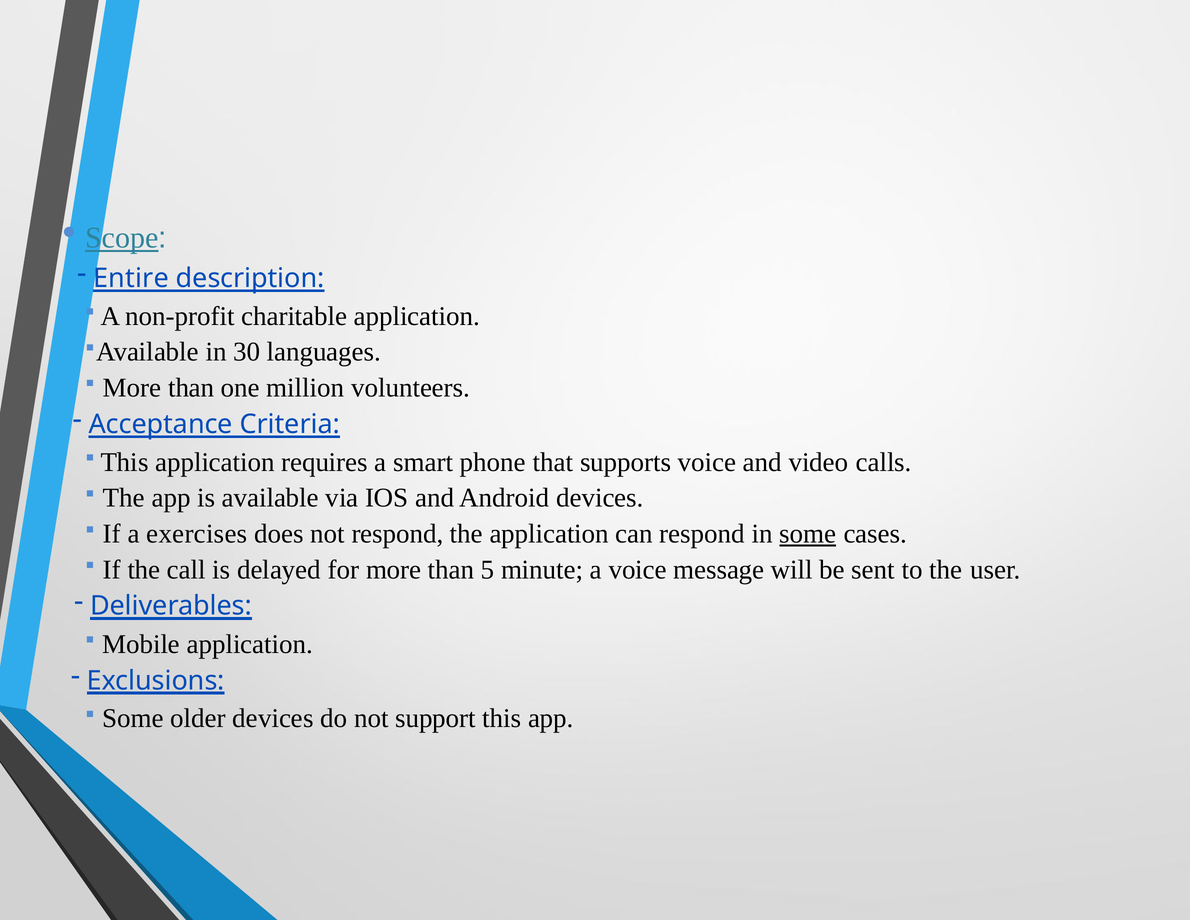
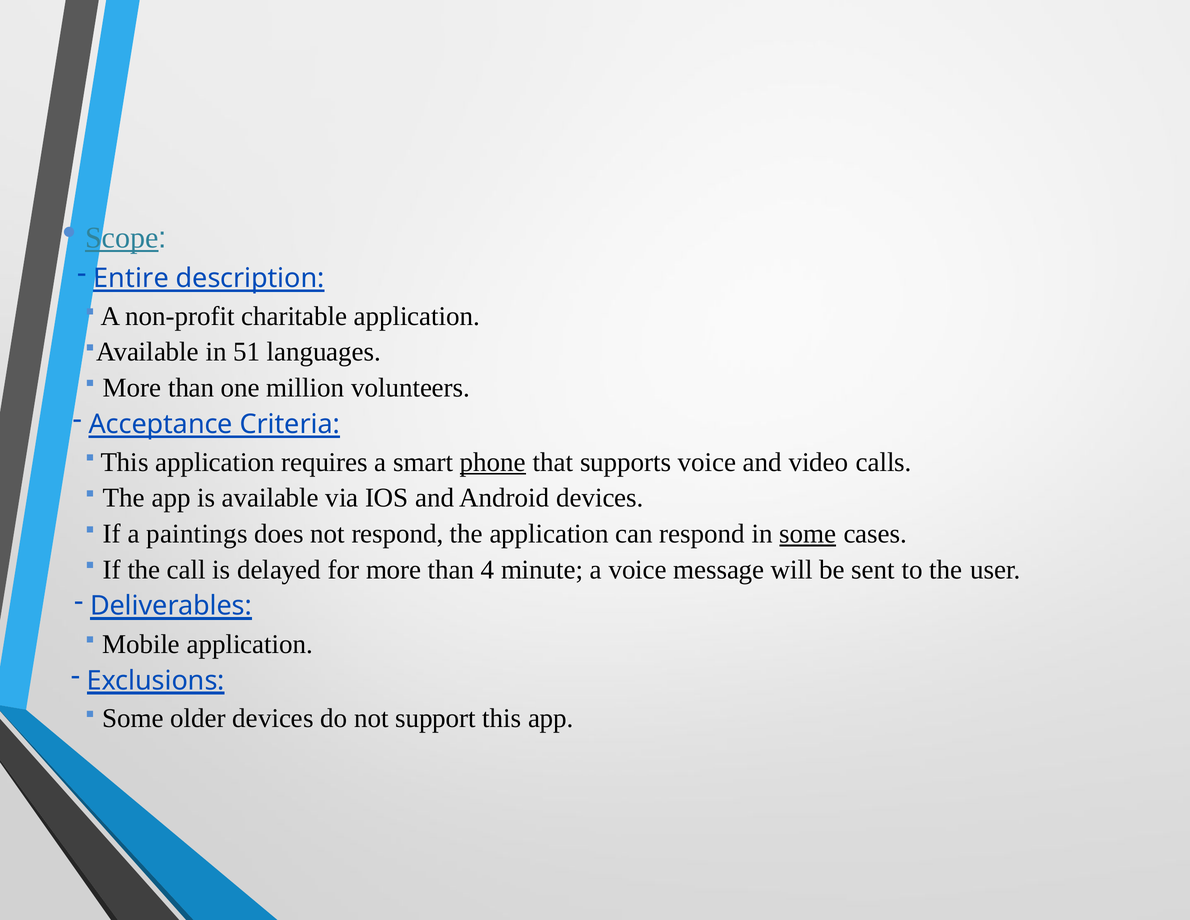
30: 30 -> 51
phone underline: none -> present
exercises: exercises -> paintings
5: 5 -> 4
